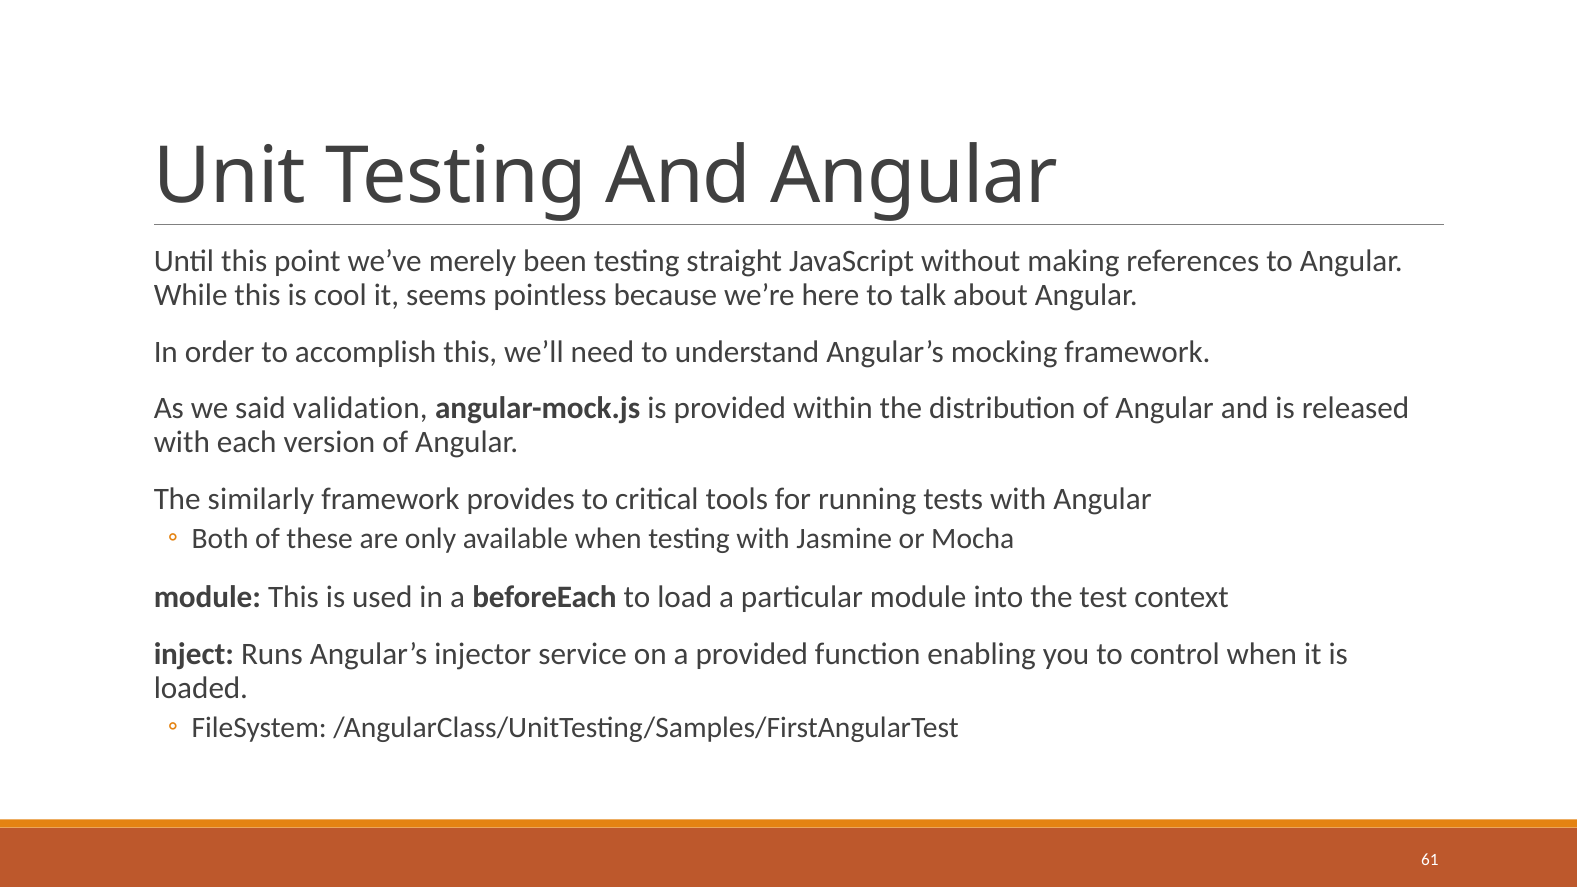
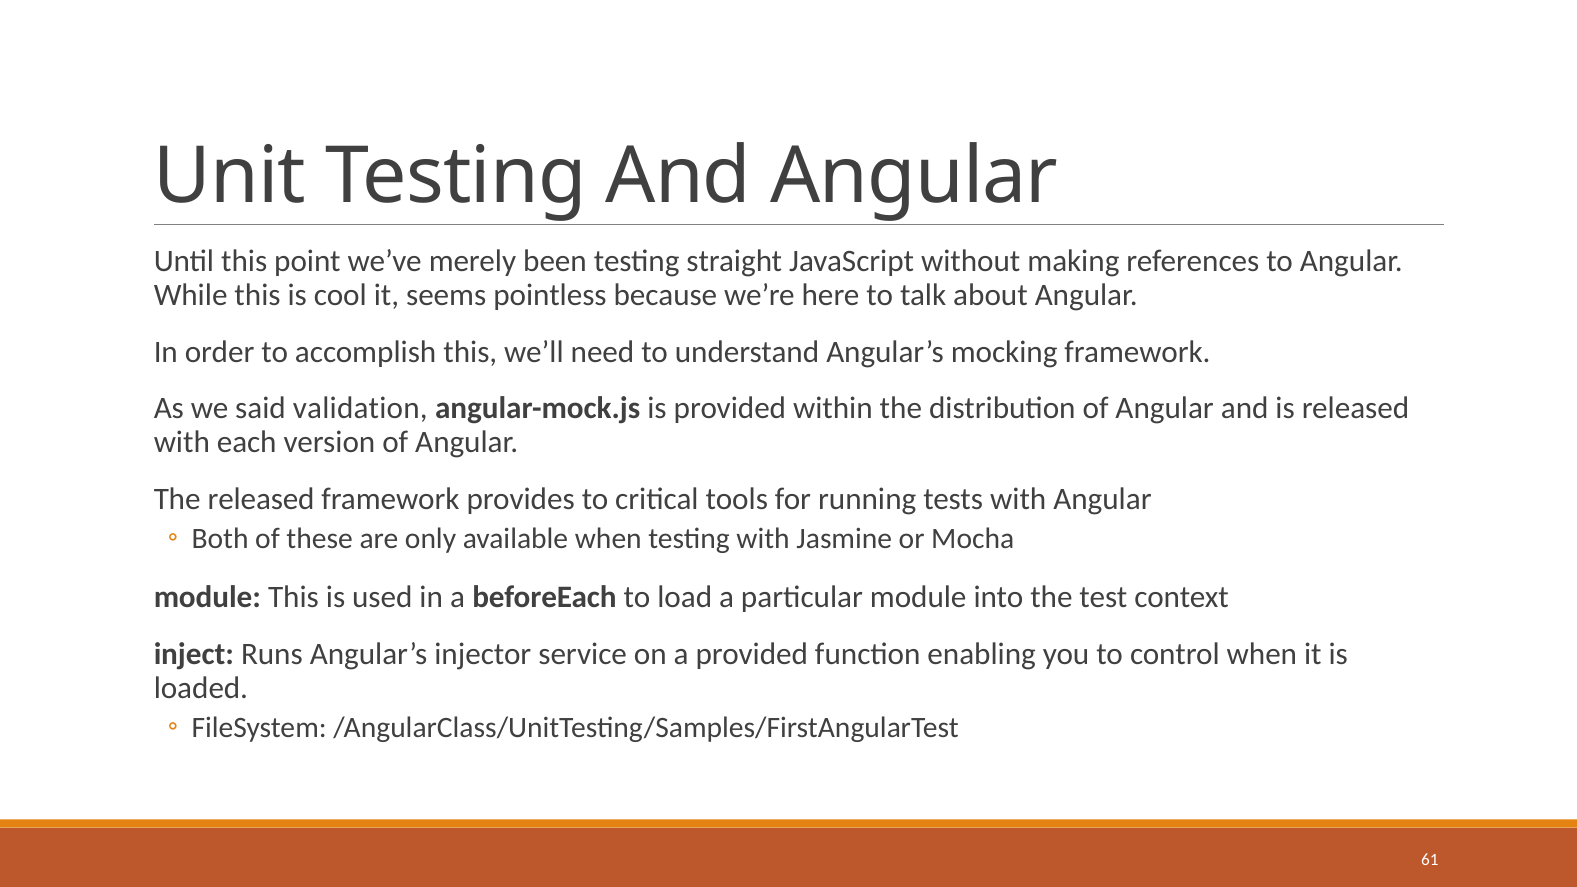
The similarly: similarly -> released
